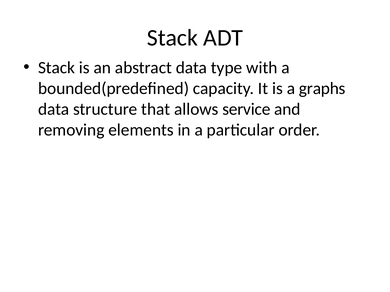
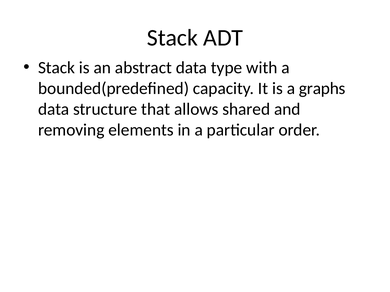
service: service -> shared
